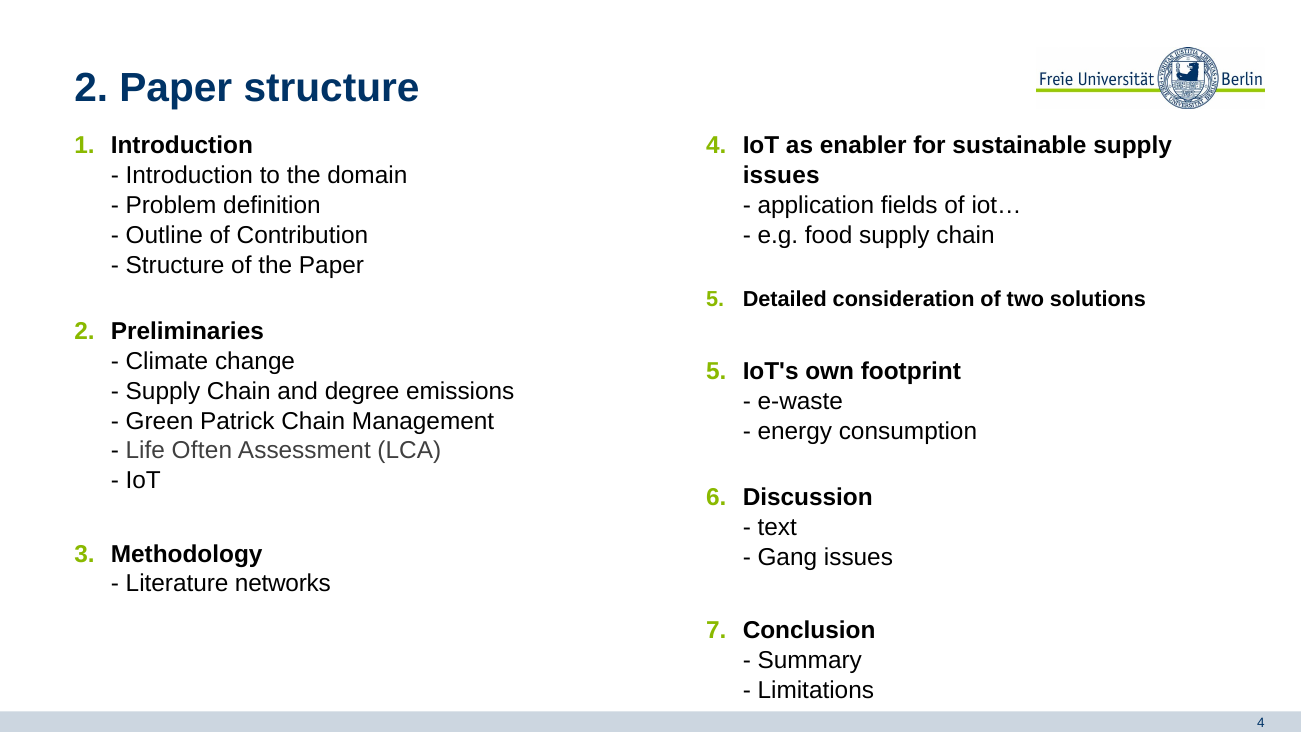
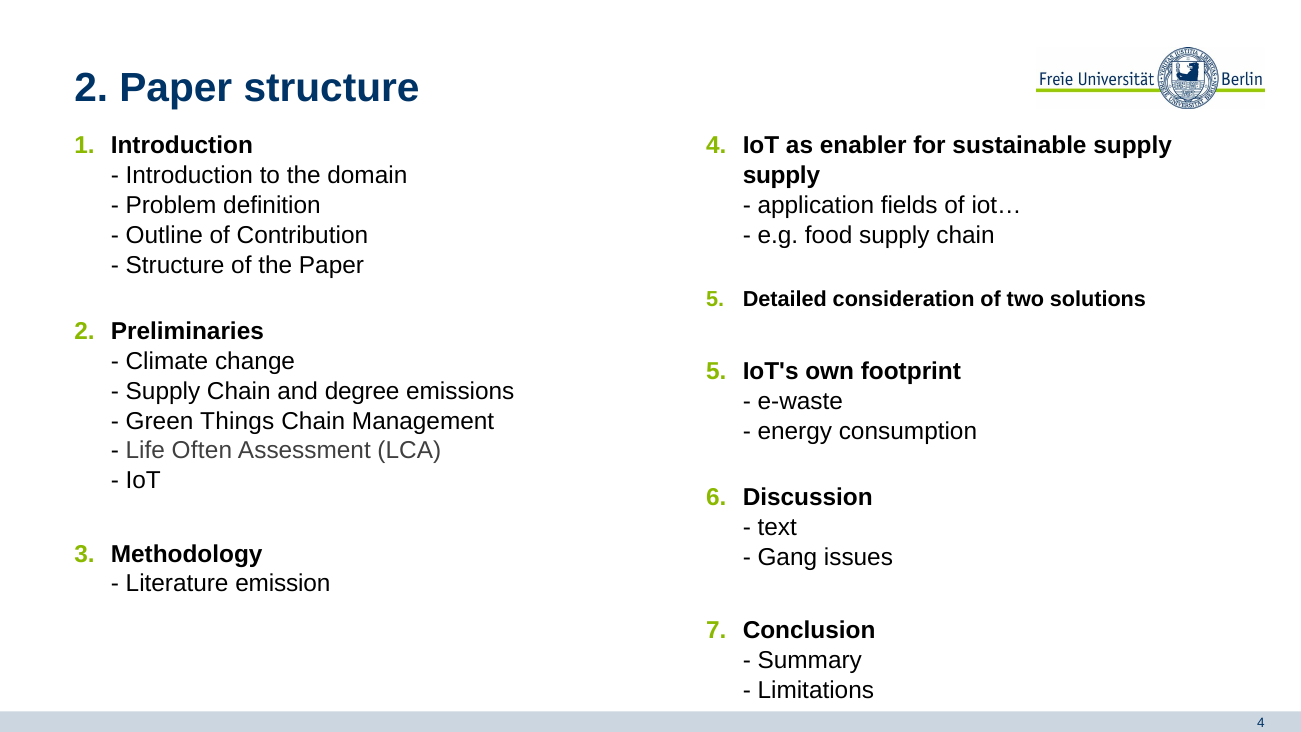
issues at (781, 175): issues -> supply
Patrick: Patrick -> Things
networks: networks -> emission
